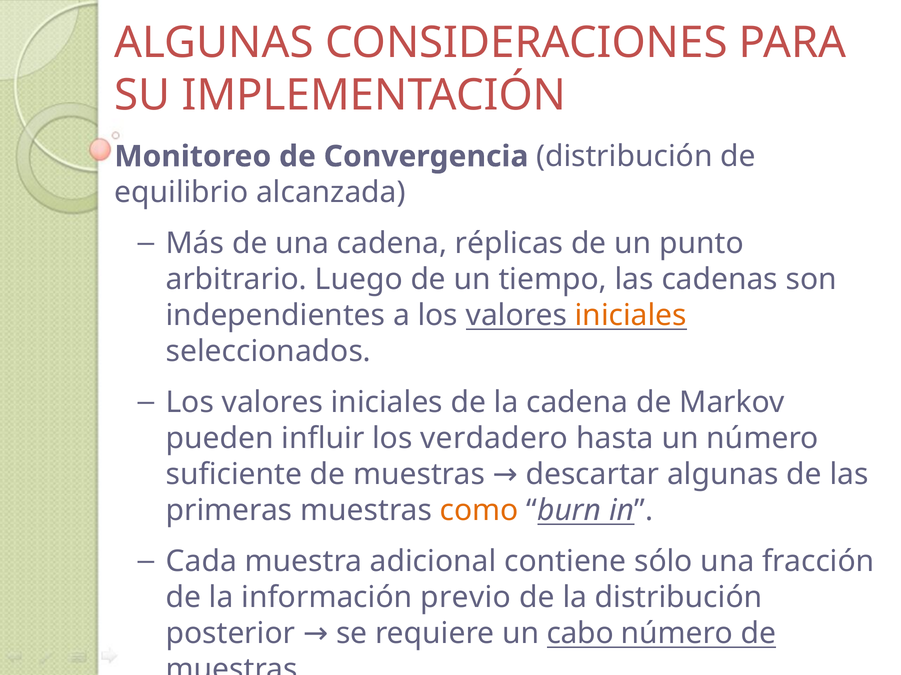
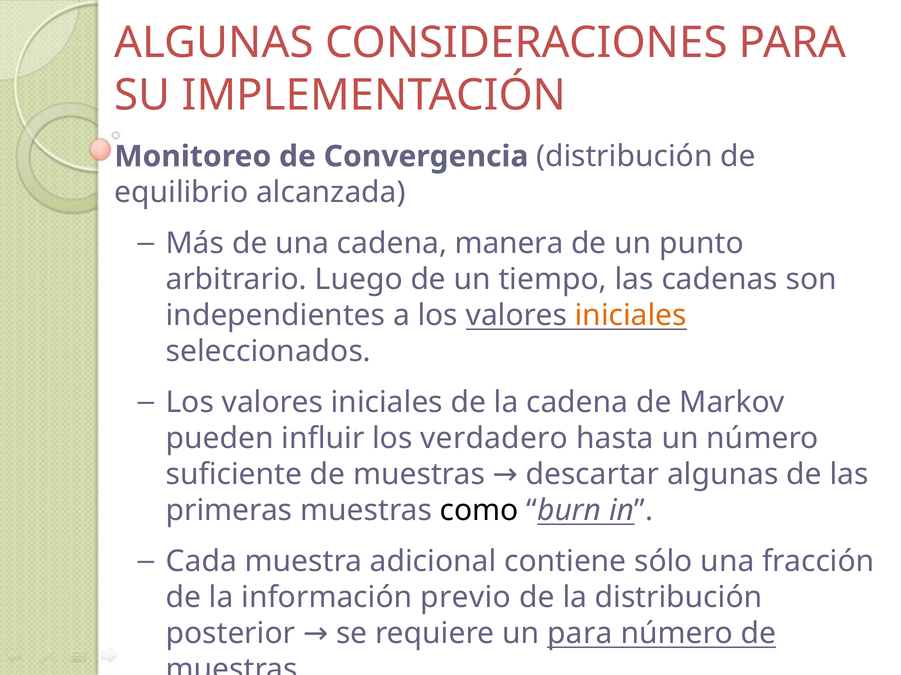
réplicas: réplicas -> manera
como colour: orange -> black
cabo at (580, 634): cabo -> para
